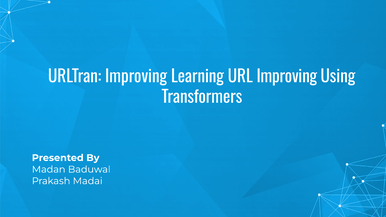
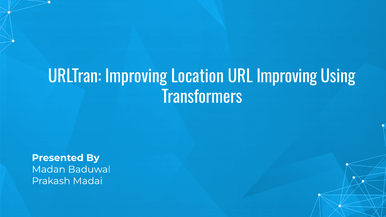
Learning: Learning -> Location
